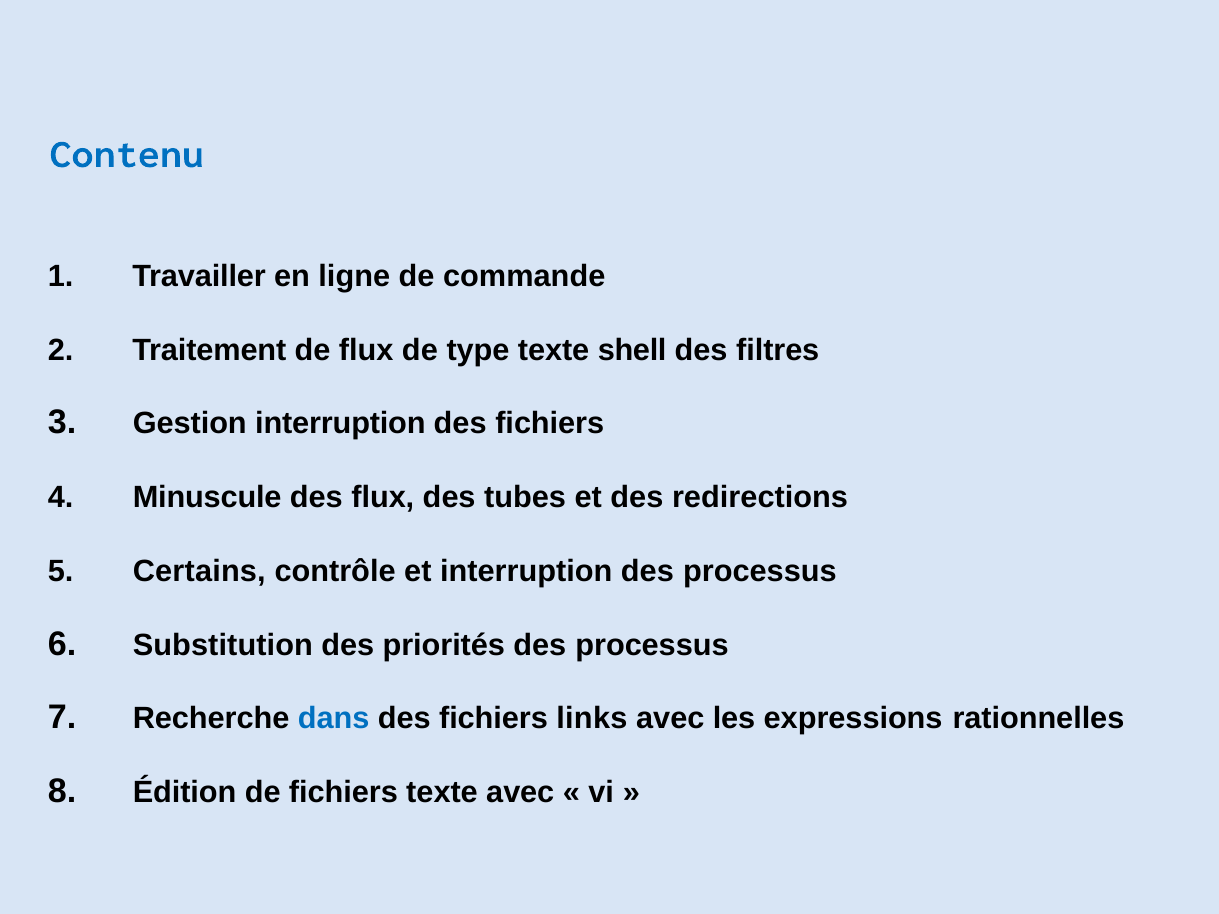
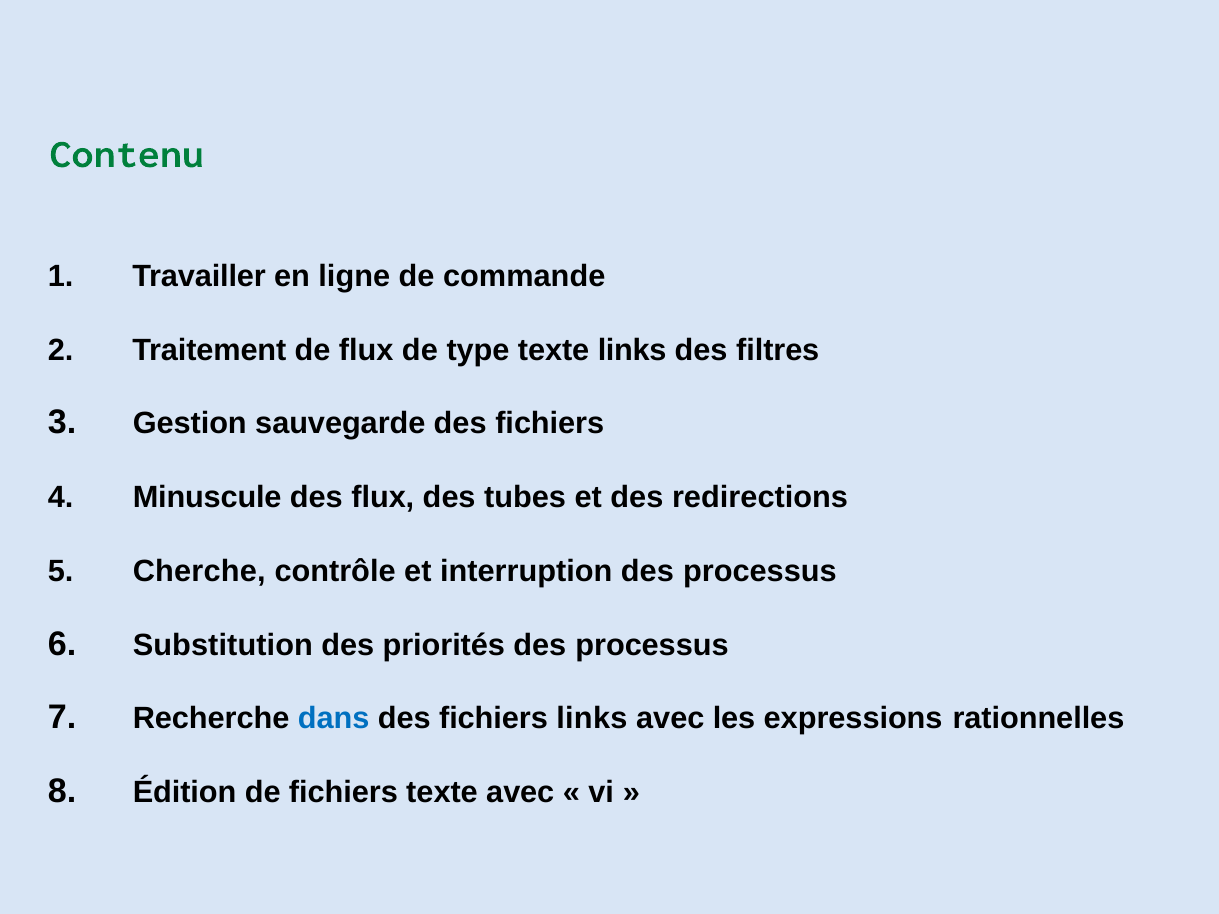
Contenu colour: blue -> green
texte shell: shell -> links
Gestion interruption: interruption -> sauvegarde
Certains: Certains -> Cherche
